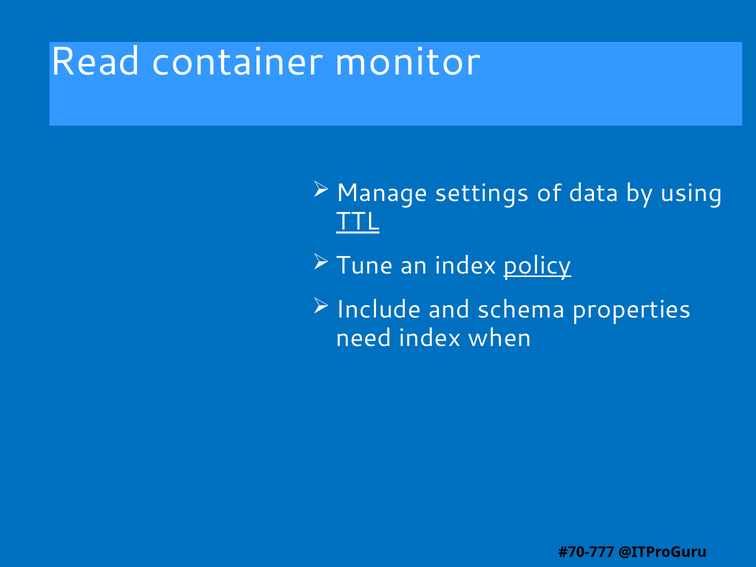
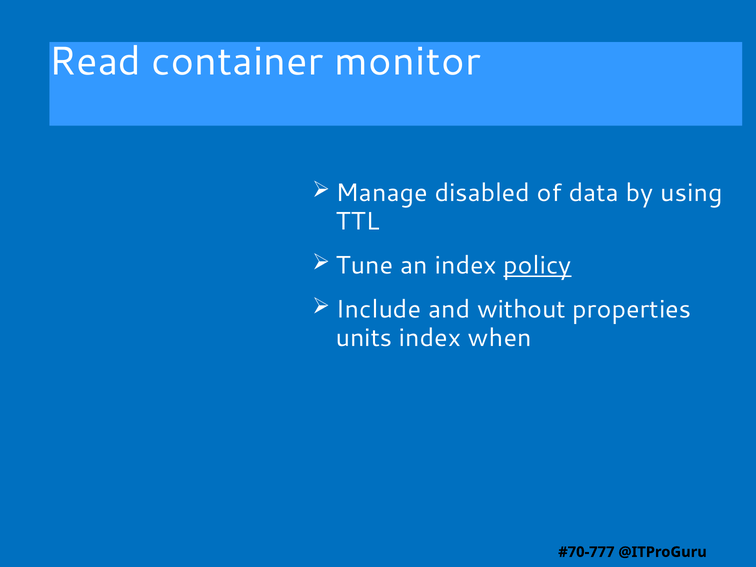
settings: settings -> disabled
TTL underline: present -> none
schema: schema -> without
need: need -> units
